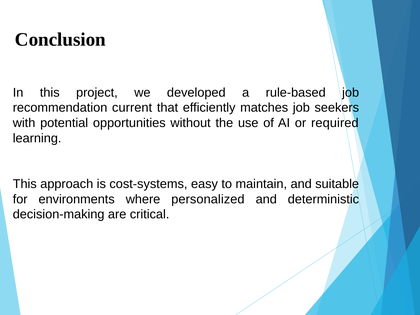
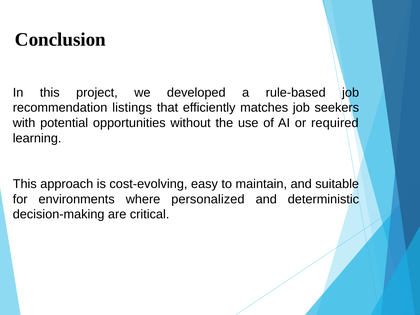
current: current -> listings
cost-systems: cost-systems -> cost-evolving
